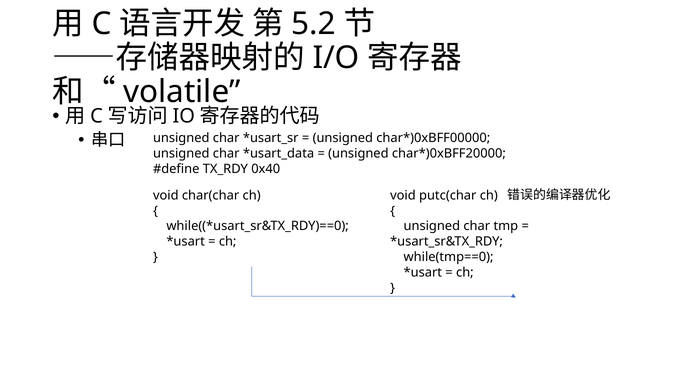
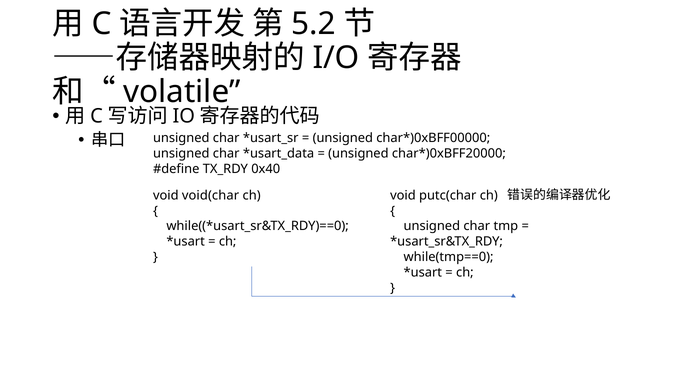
char(char: char(char -> void(char
